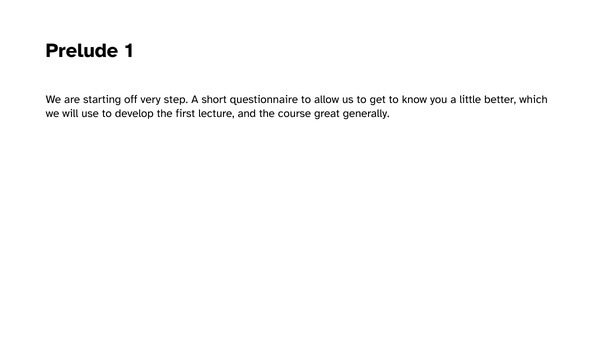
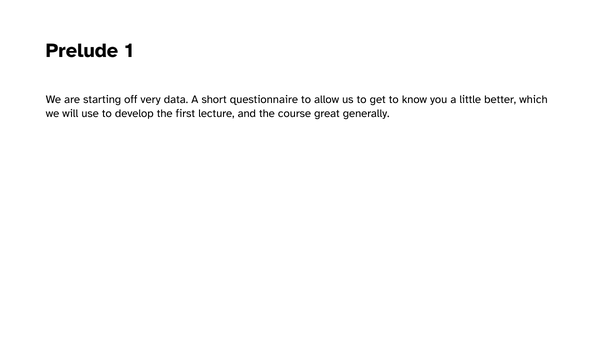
step: step -> data
